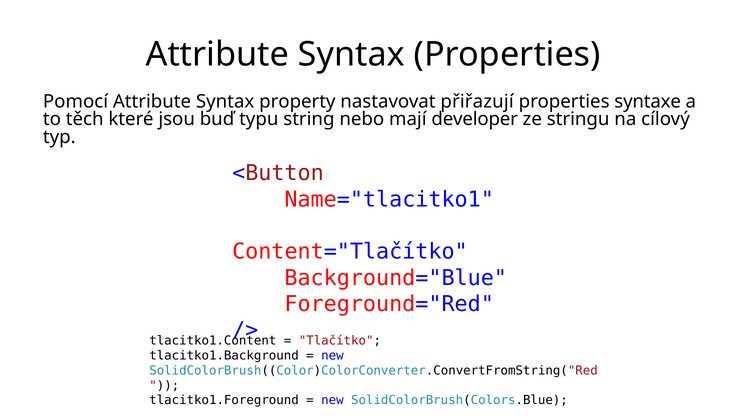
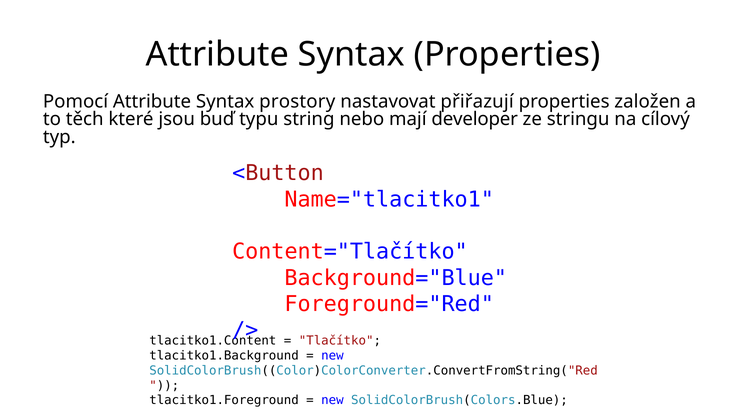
property: property -> prostory
syntaxe: syntaxe -> založen
